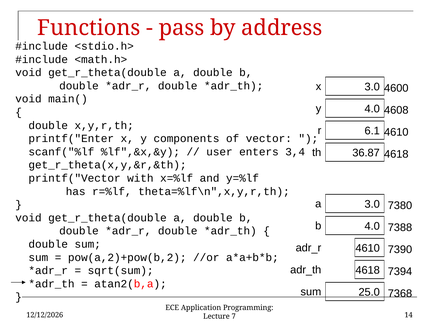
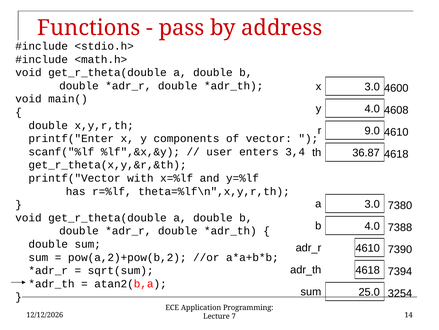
6.1: 6.1 -> 9.0
7368: 7368 -> 3254
